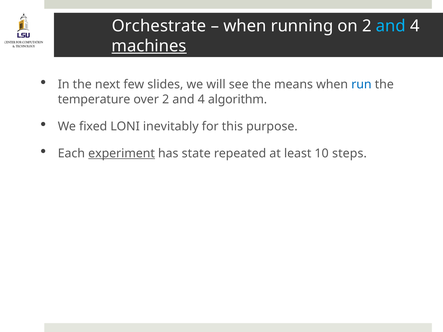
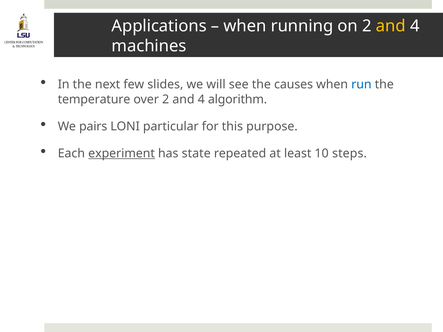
Orchestrate: Orchestrate -> Applications
and at (391, 26) colour: light blue -> yellow
machines underline: present -> none
means: means -> causes
ﬁxed: ﬁxed -> pairs
inevitably: inevitably -> particular
